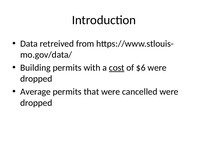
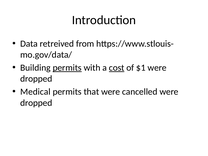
permits at (67, 68) underline: none -> present
$6: $6 -> $1
Average: Average -> Medical
